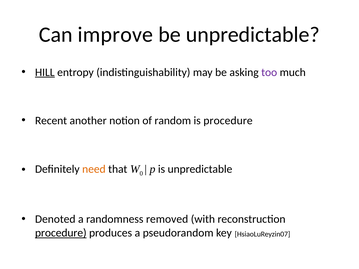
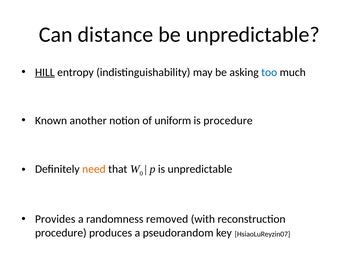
improve: improve -> distance
too colour: purple -> blue
Recent: Recent -> Known
random: random -> uniform
Denoted: Denoted -> Provides
procedure at (61, 233) underline: present -> none
